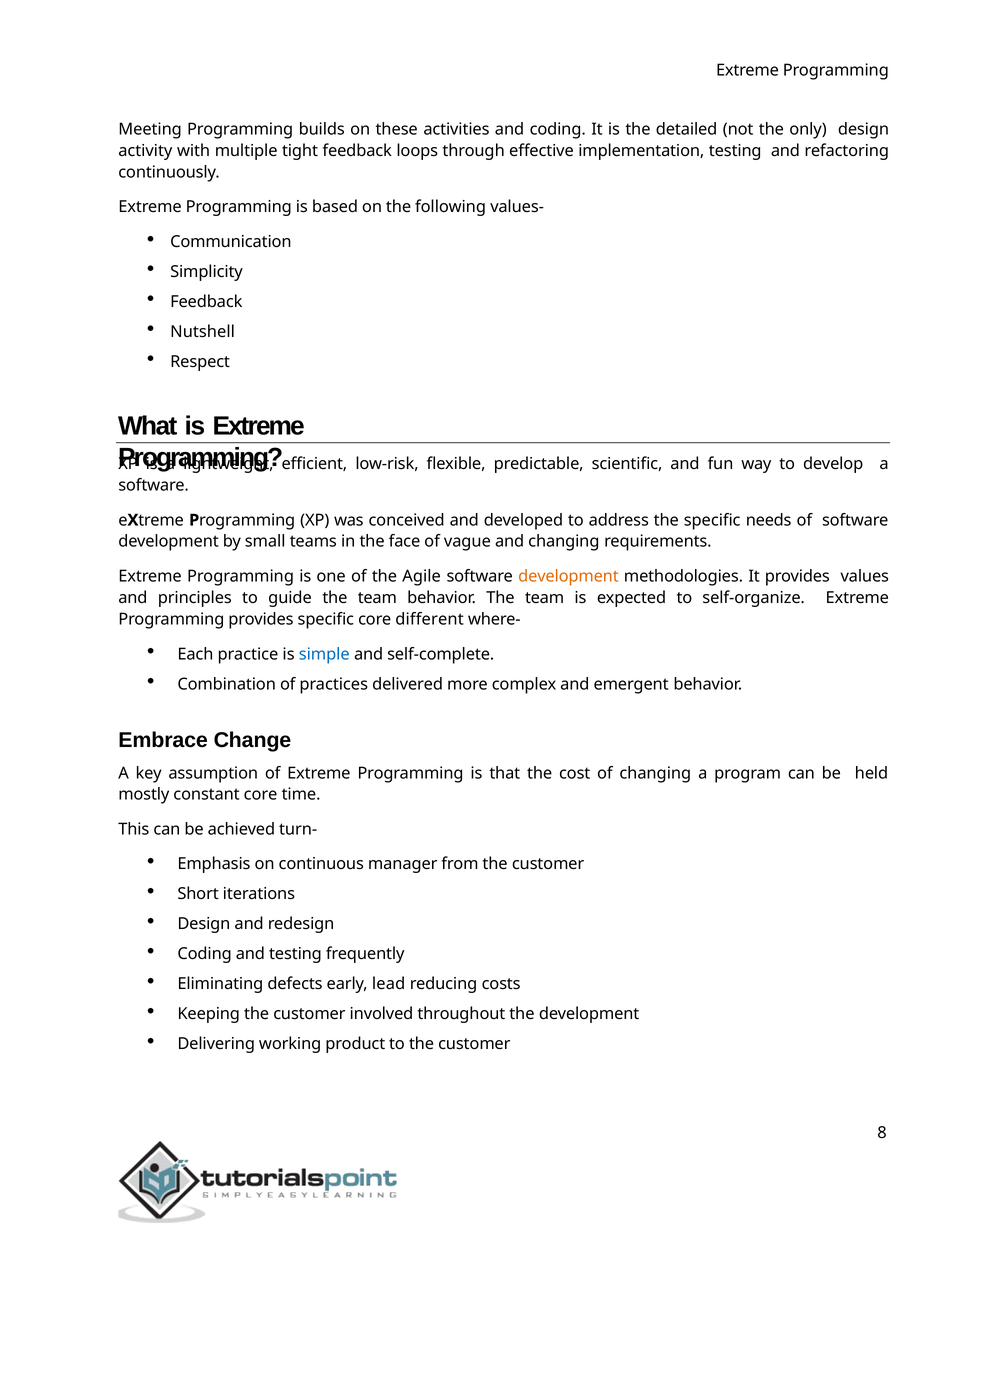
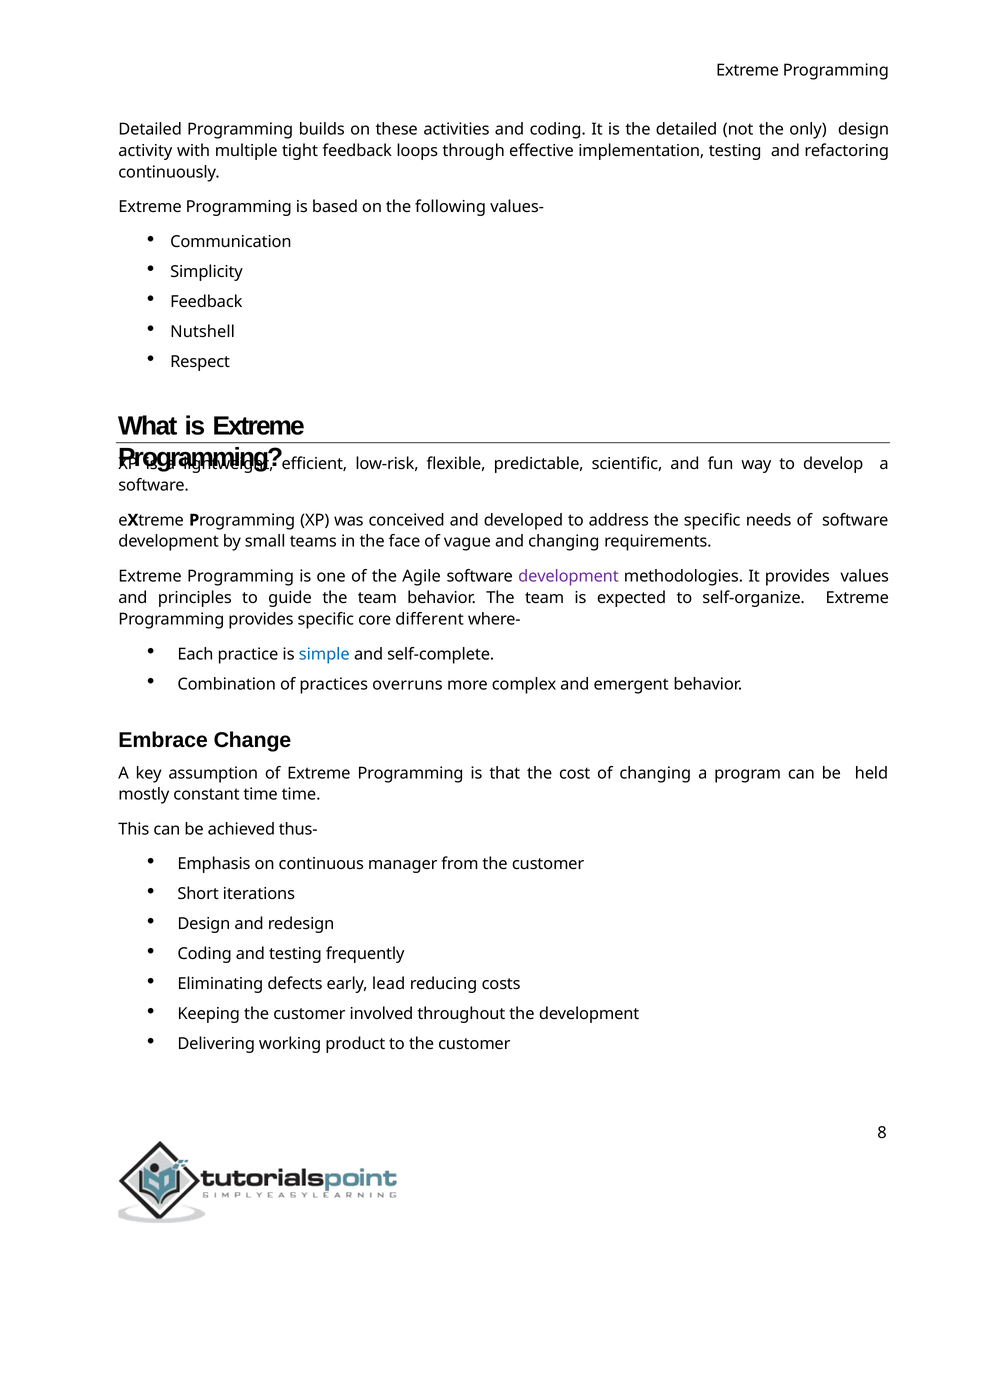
Meeting at (150, 129): Meeting -> Detailed
development at (568, 576) colour: orange -> purple
delivered: delivered -> overruns
constant core: core -> time
turn-: turn- -> thus-
